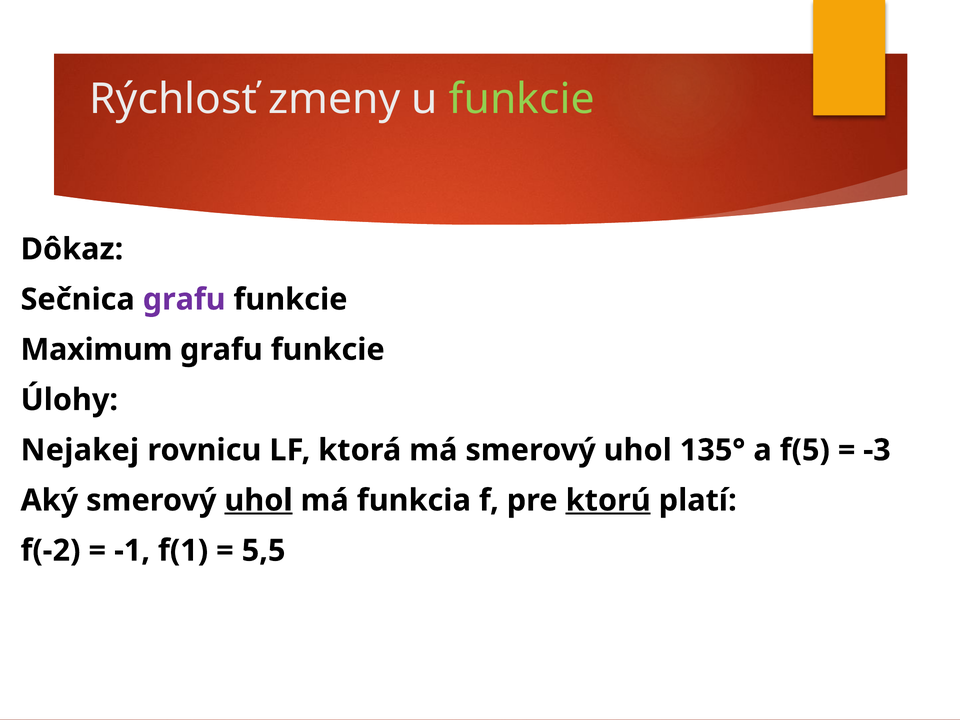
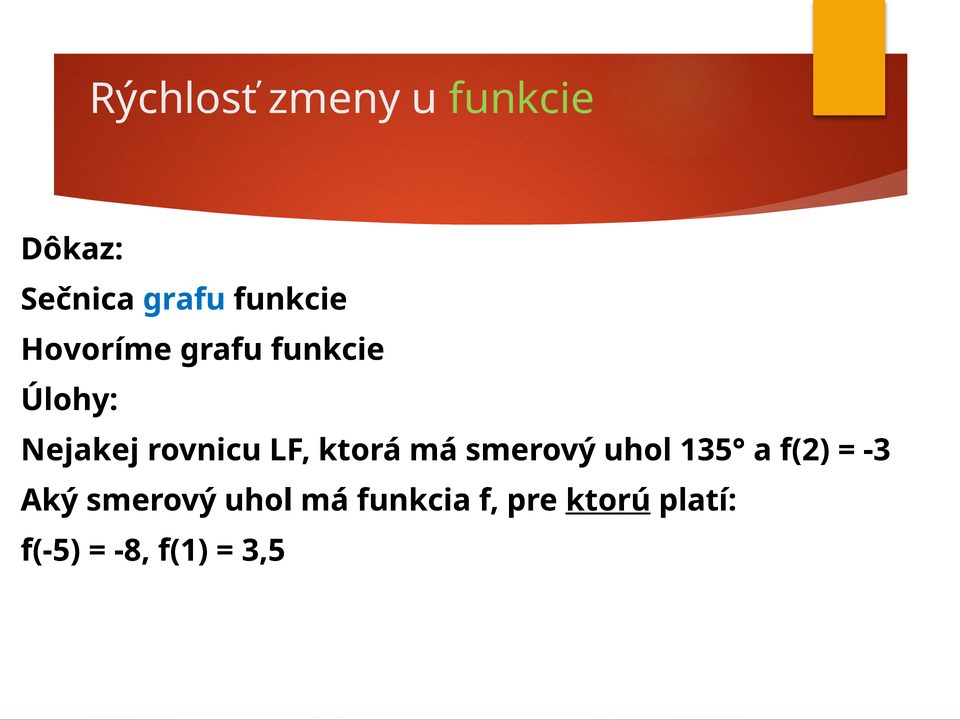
grafu at (184, 299) colour: purple -> blue
Maximum: Maximum -> Hovoríme
f(5: f(5 -> f(2
uhol at (258, 500) underline: present -> none
f(-2: f(-2 -> f(-5
-1: -1 -> -8
5,5: 5,5 -> 3,5
